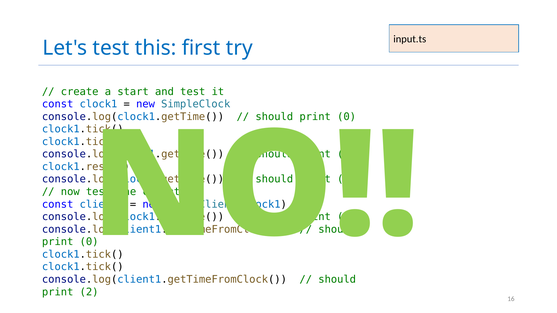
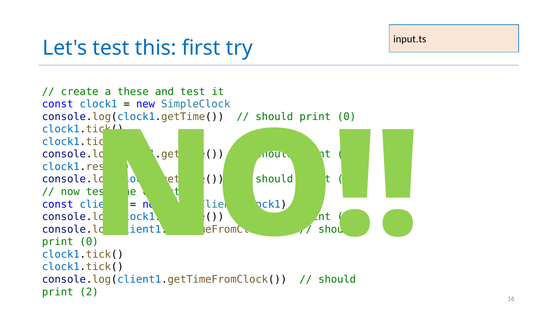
start: start -> these
